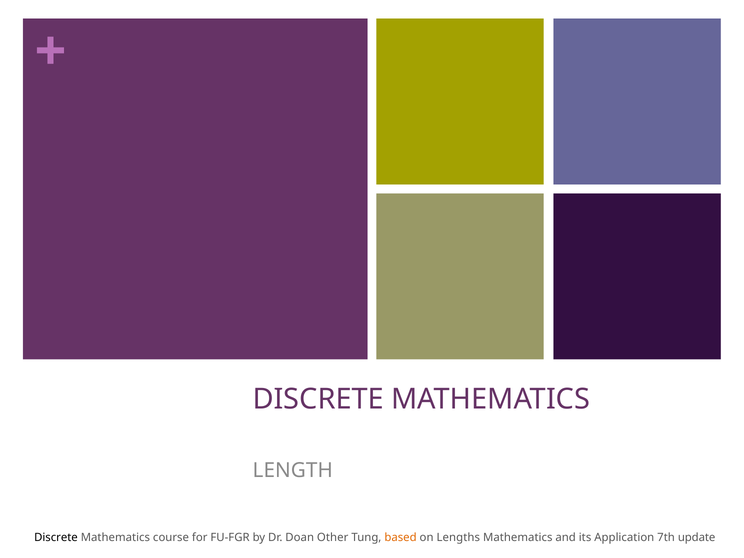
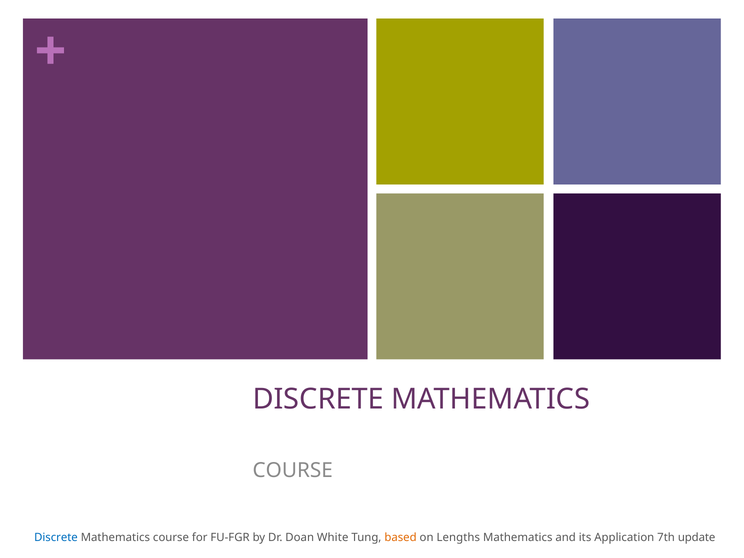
LENGTH at (293, 470): LENGTH -> COURSE
Discrete at (56, 538) colour: black -> blue
Other: Other -> White
